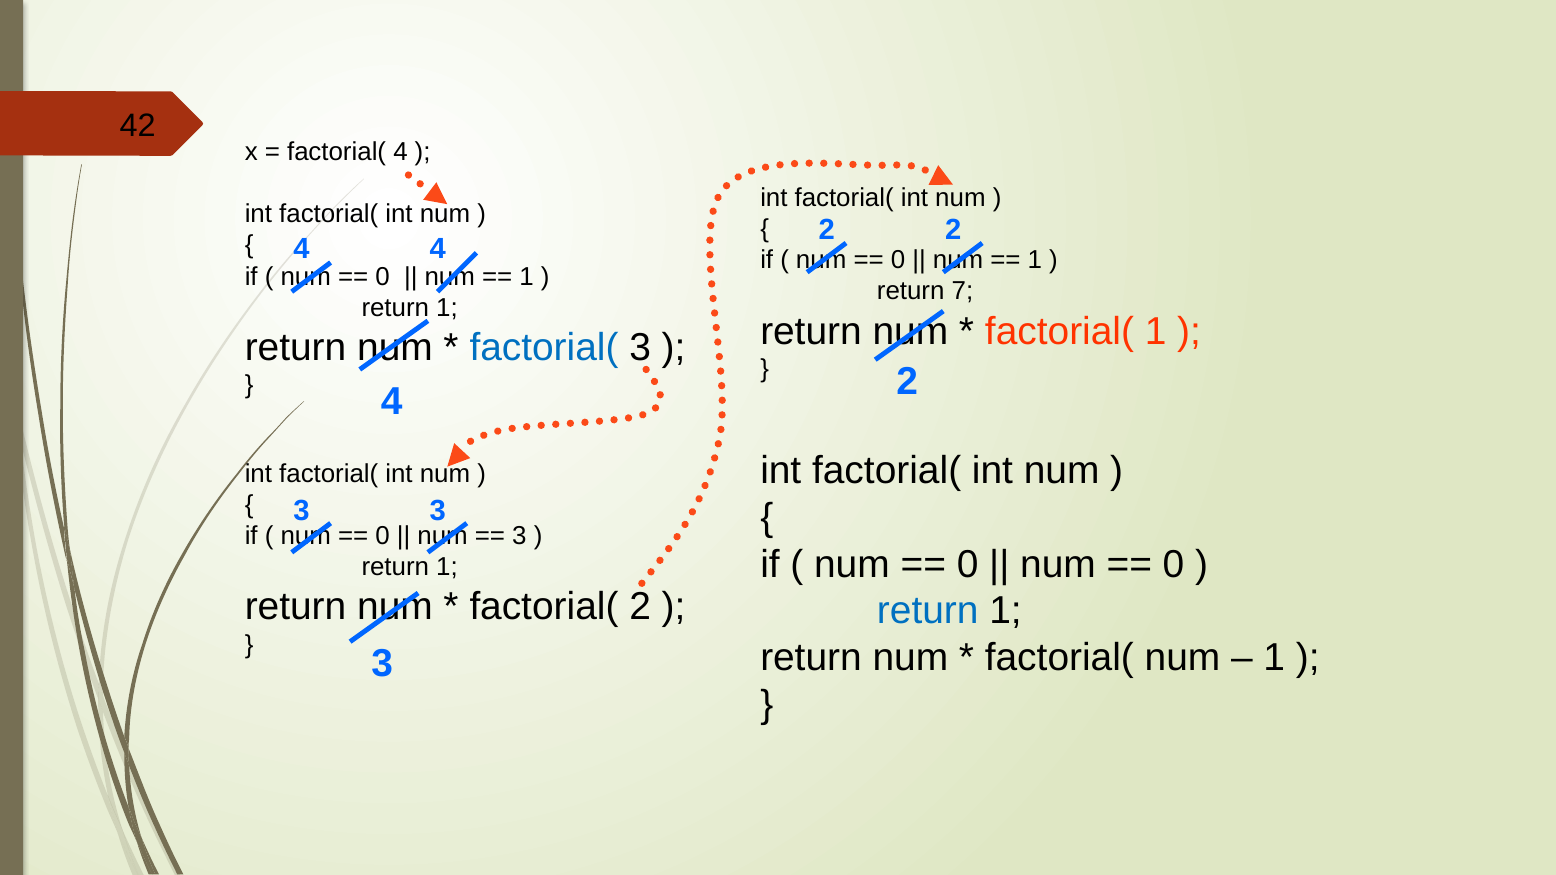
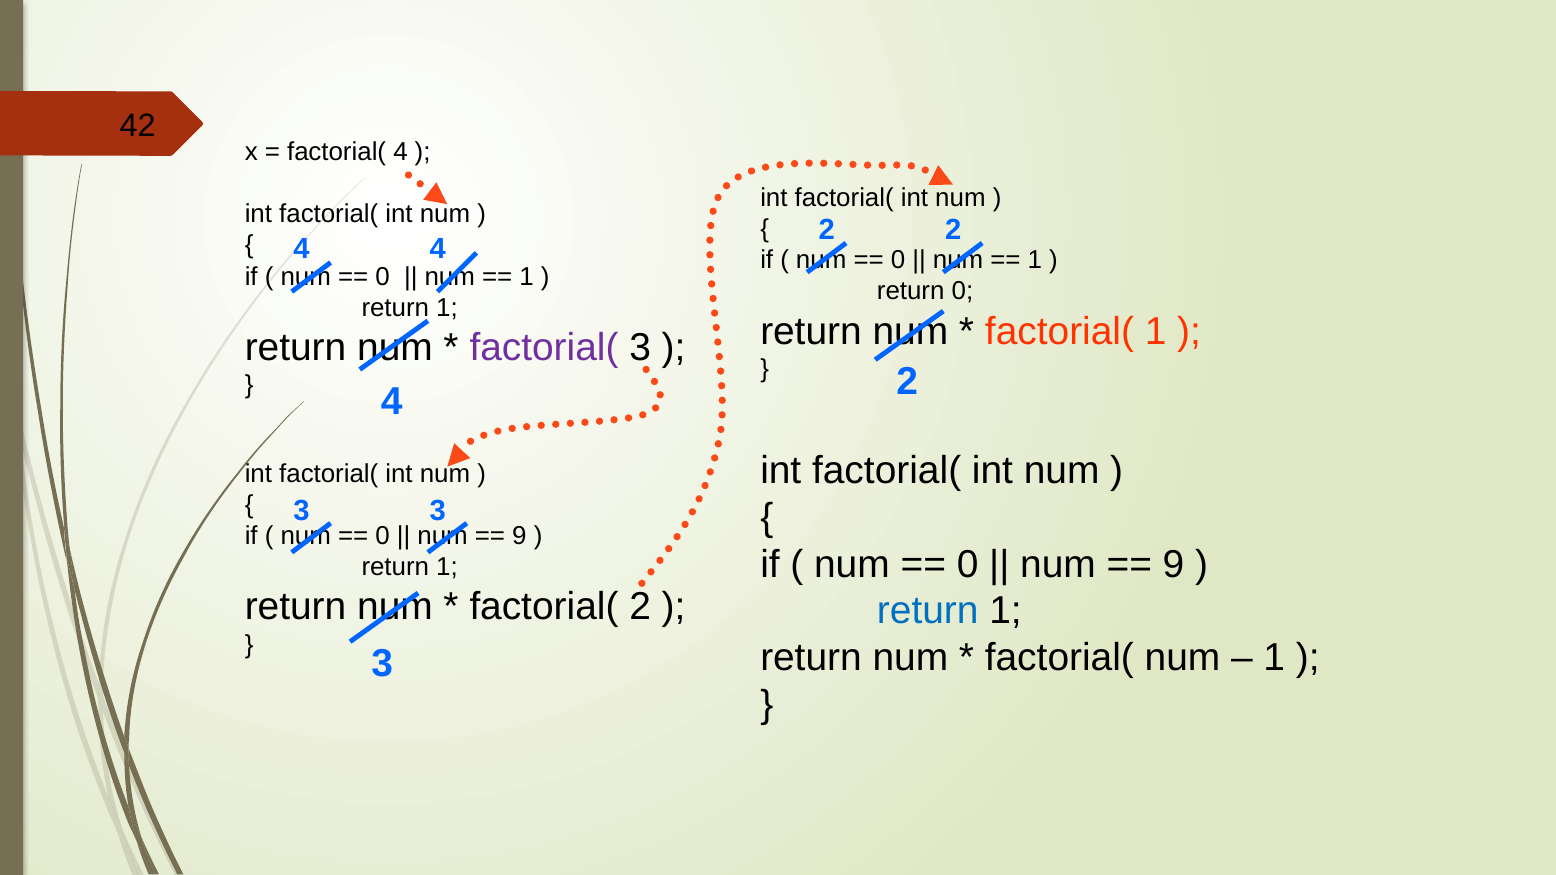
7 at (962, 291): 7 -> 0
factorial( at (544, 348) colour: blue -> purple
3 at (519, 536): 3 -> 9
0 at (1174, 565): 0 -> 9
